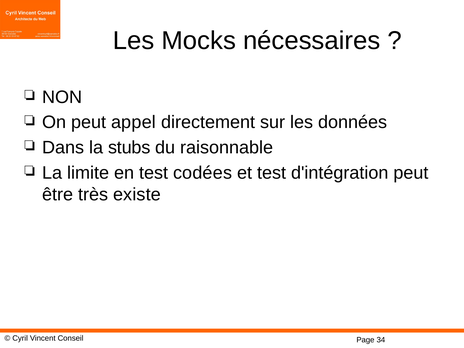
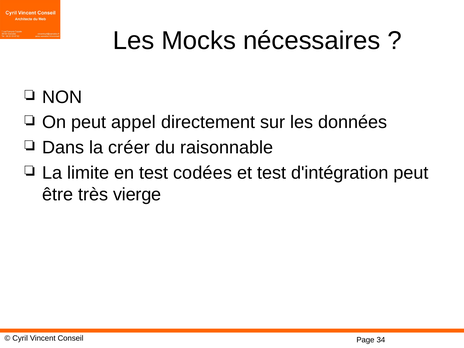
stubs: stubs -> créer
existe: existe -> vierge
